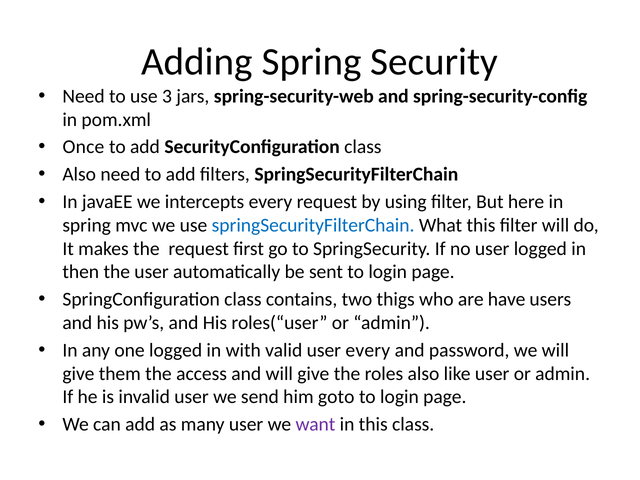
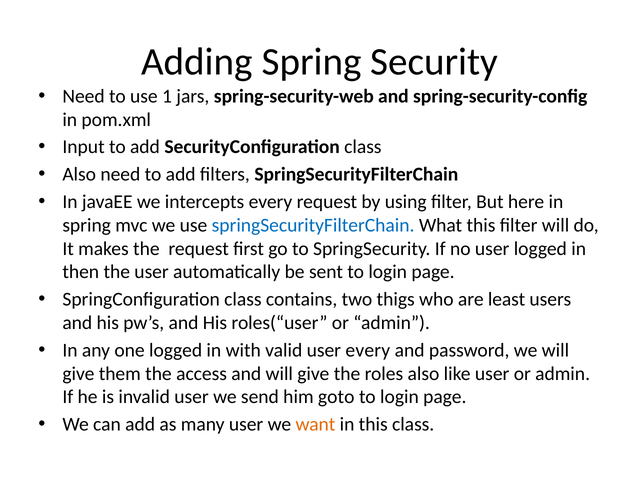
3: 3 -> 1
Once: Once -> Input
have: have -> least
want colour: purple -> orange
